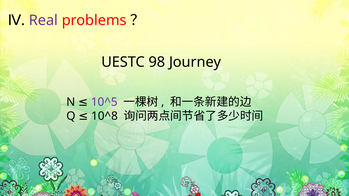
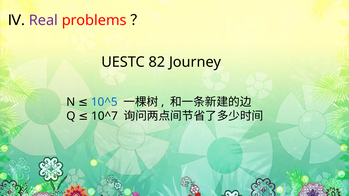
98: 98 -> 82
10^5 colour: purple -> blue
10^8: 10^8 -> 10^7
